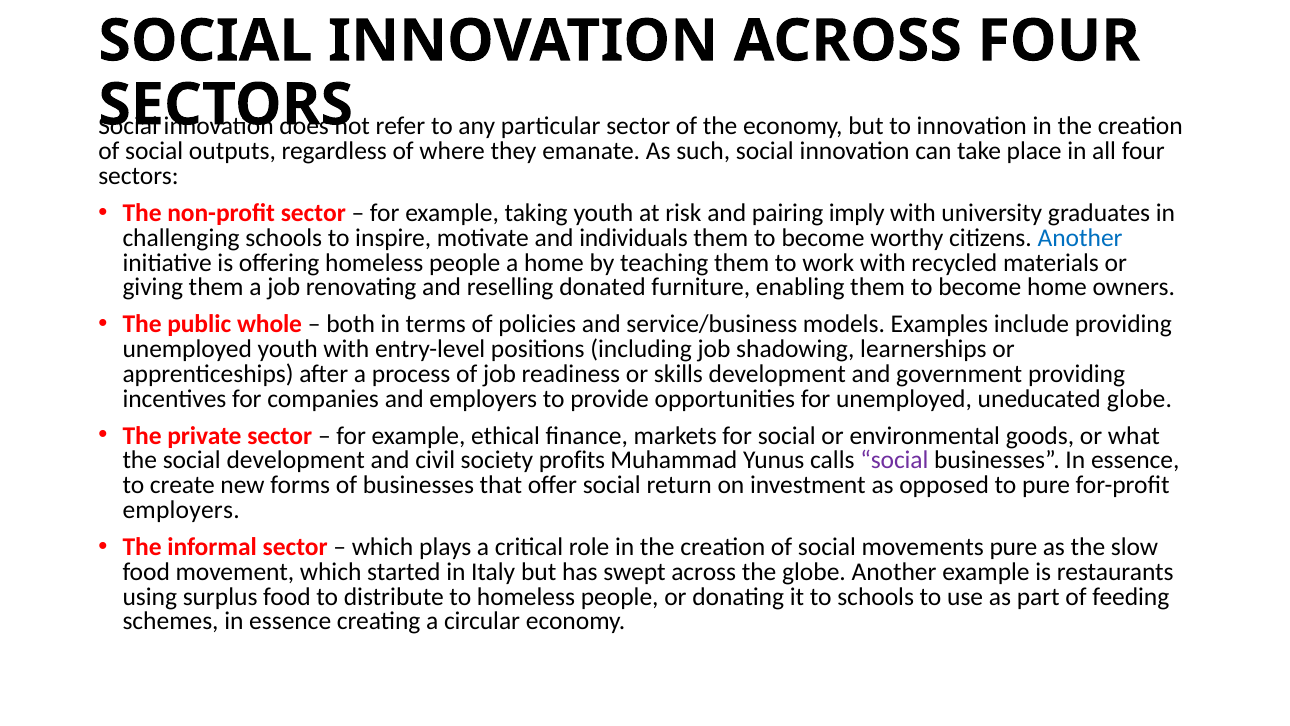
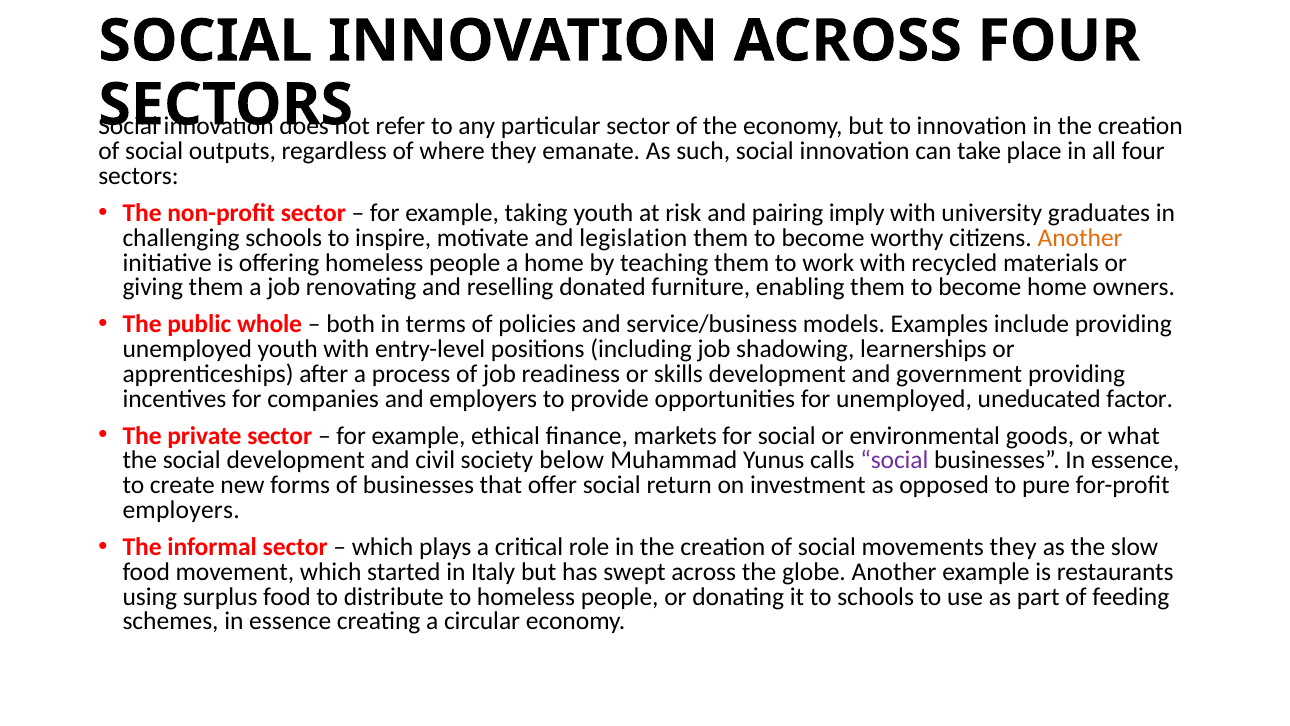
individuals: individuals -> legislation
Another at (1080, 238) colour: blue -> orange
uneducated globe: globe -> factor
profits: profits -> below
movements pure: pure -> they
